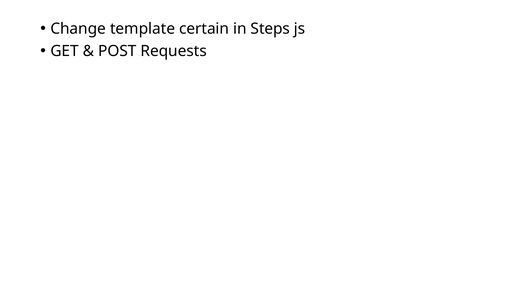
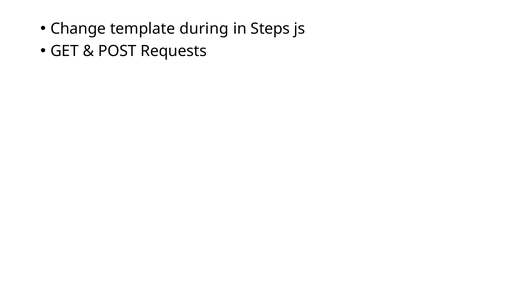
certain: certain -> during
